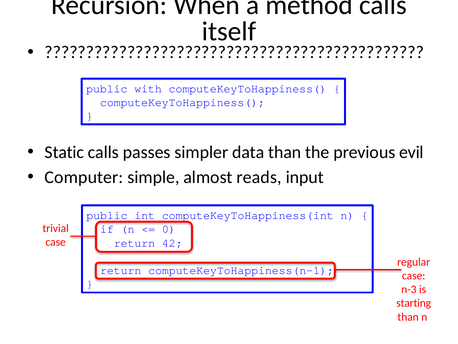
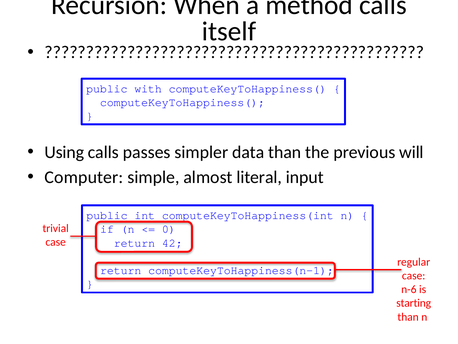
Static: Static -> Using
evil: evil -> will
reads: reads -> literal
n-3: n-3 -> n-6
